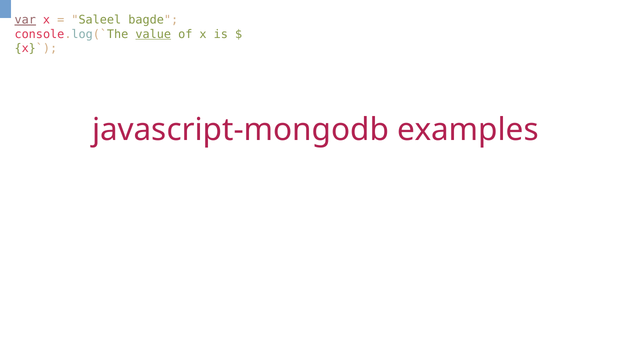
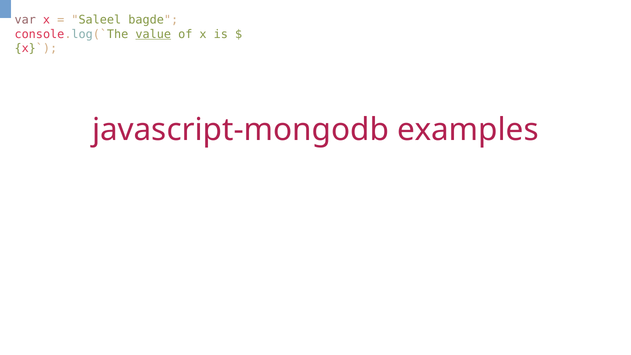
var underline: present -> none
